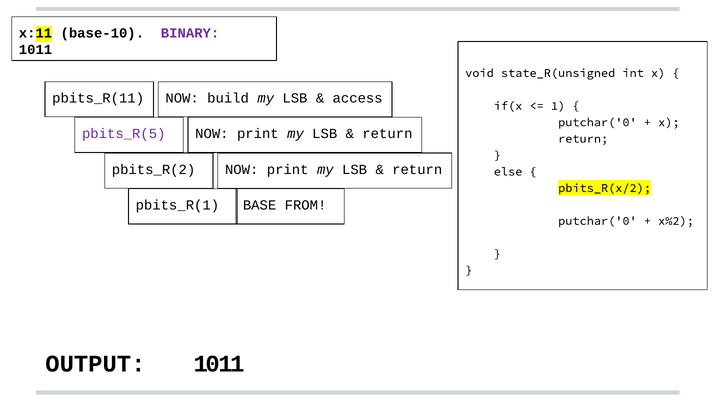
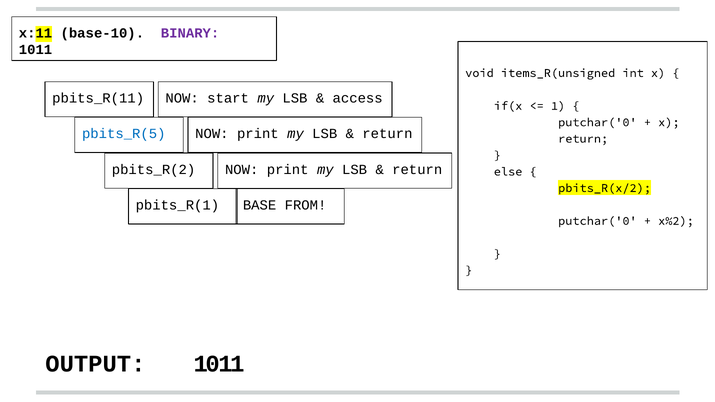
state_R(unsigned: state_R(unsigned -> items_R(unsigned
build: build -> start
pbits_R(5 colour: purple -> blue
